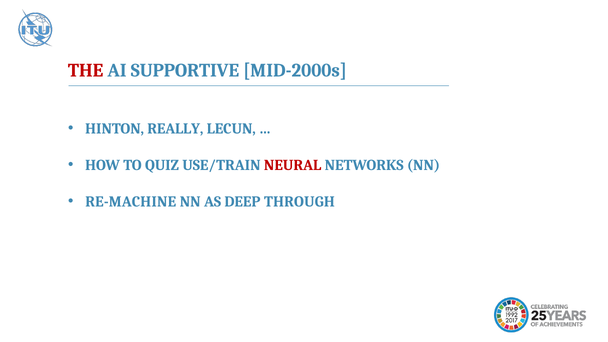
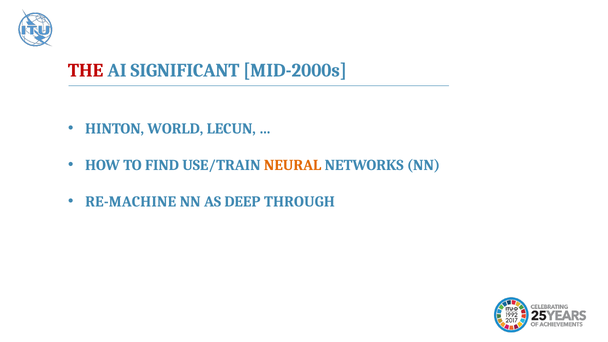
SUPPORTIVE: SUPPORTIVE -> SIGNIFICANT
REALLY: REALLY -> WORLD
QUIZ: QUIZ -> FIND
NEURAL colour: red -> orange
